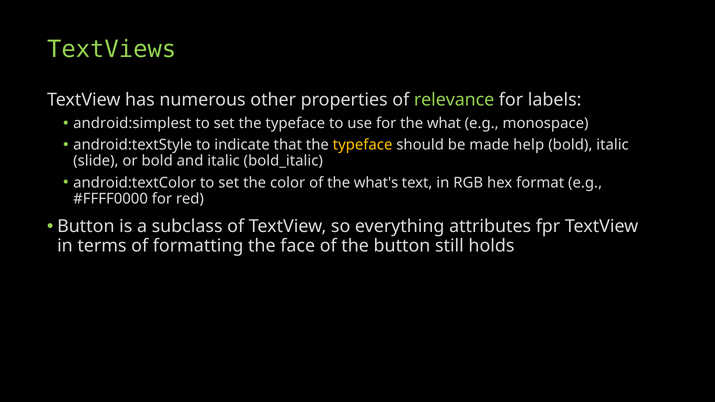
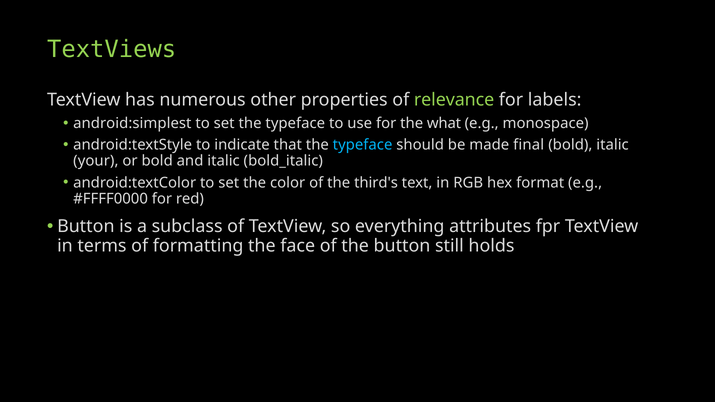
typeface at (363, 145) colour: yellow -> light blue
help: help -> final
slide: slide -> your
what's: what's -> third's
